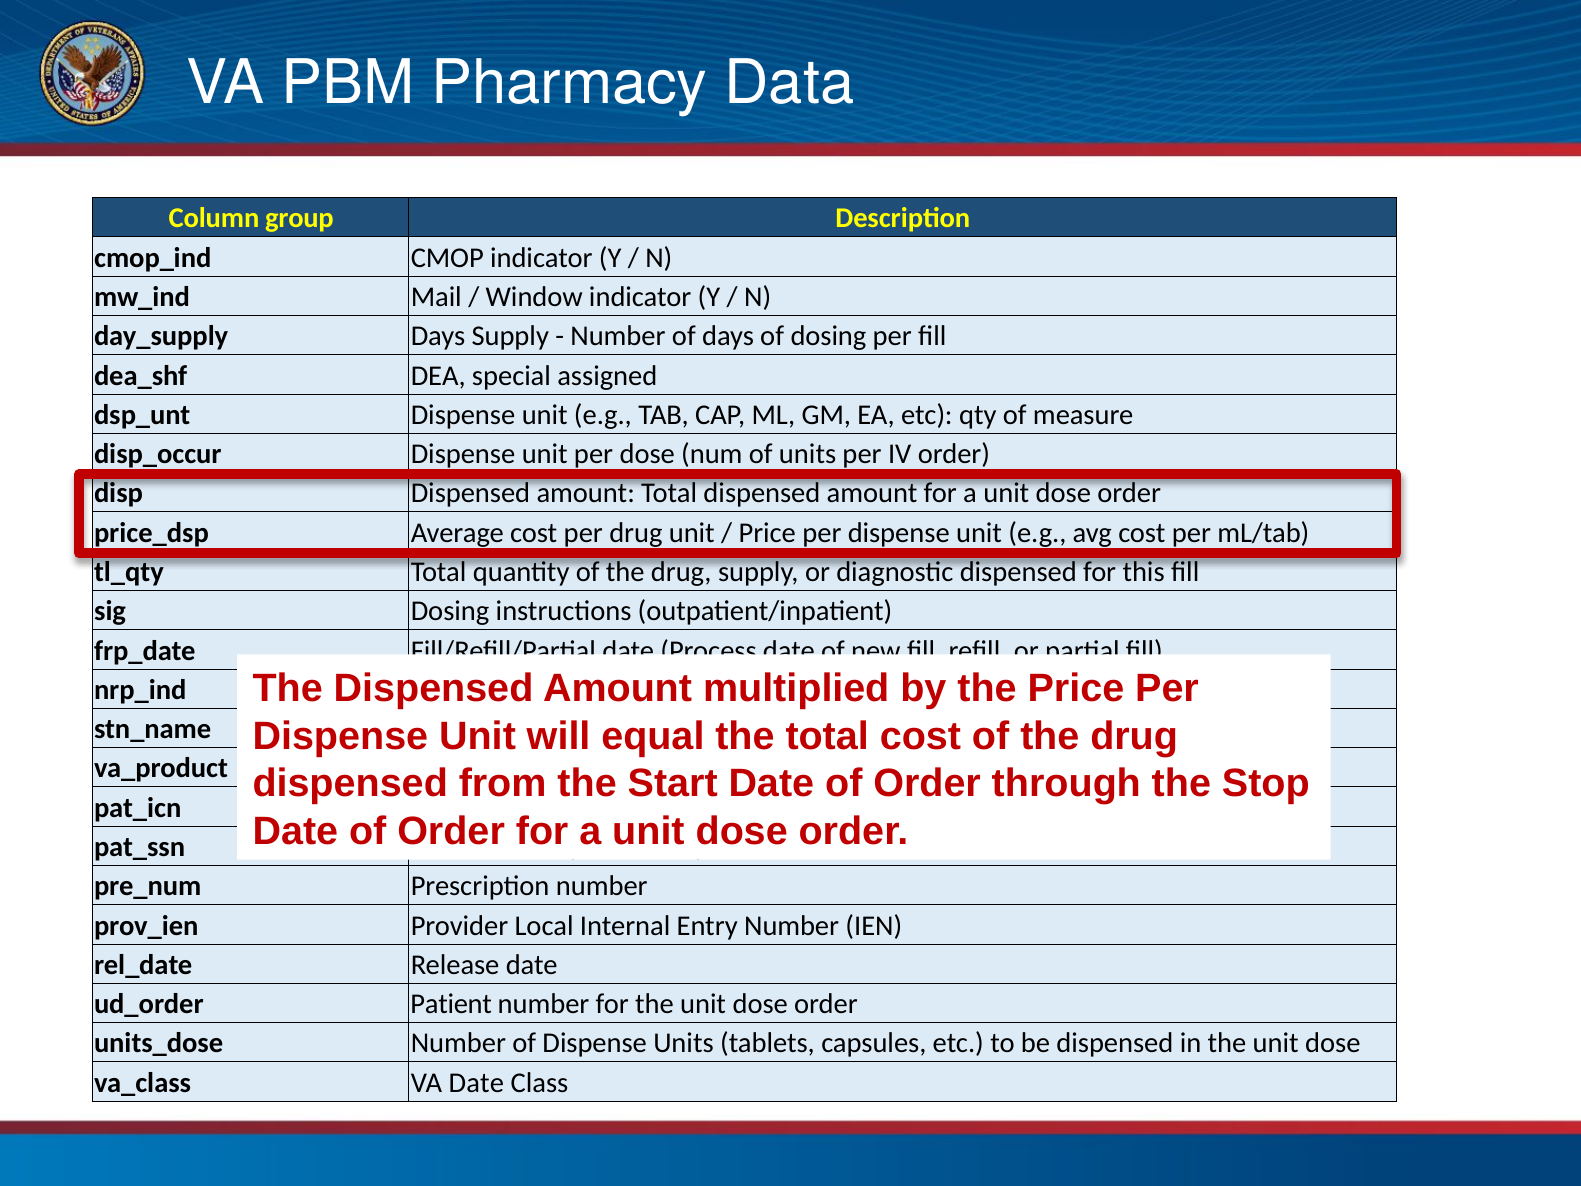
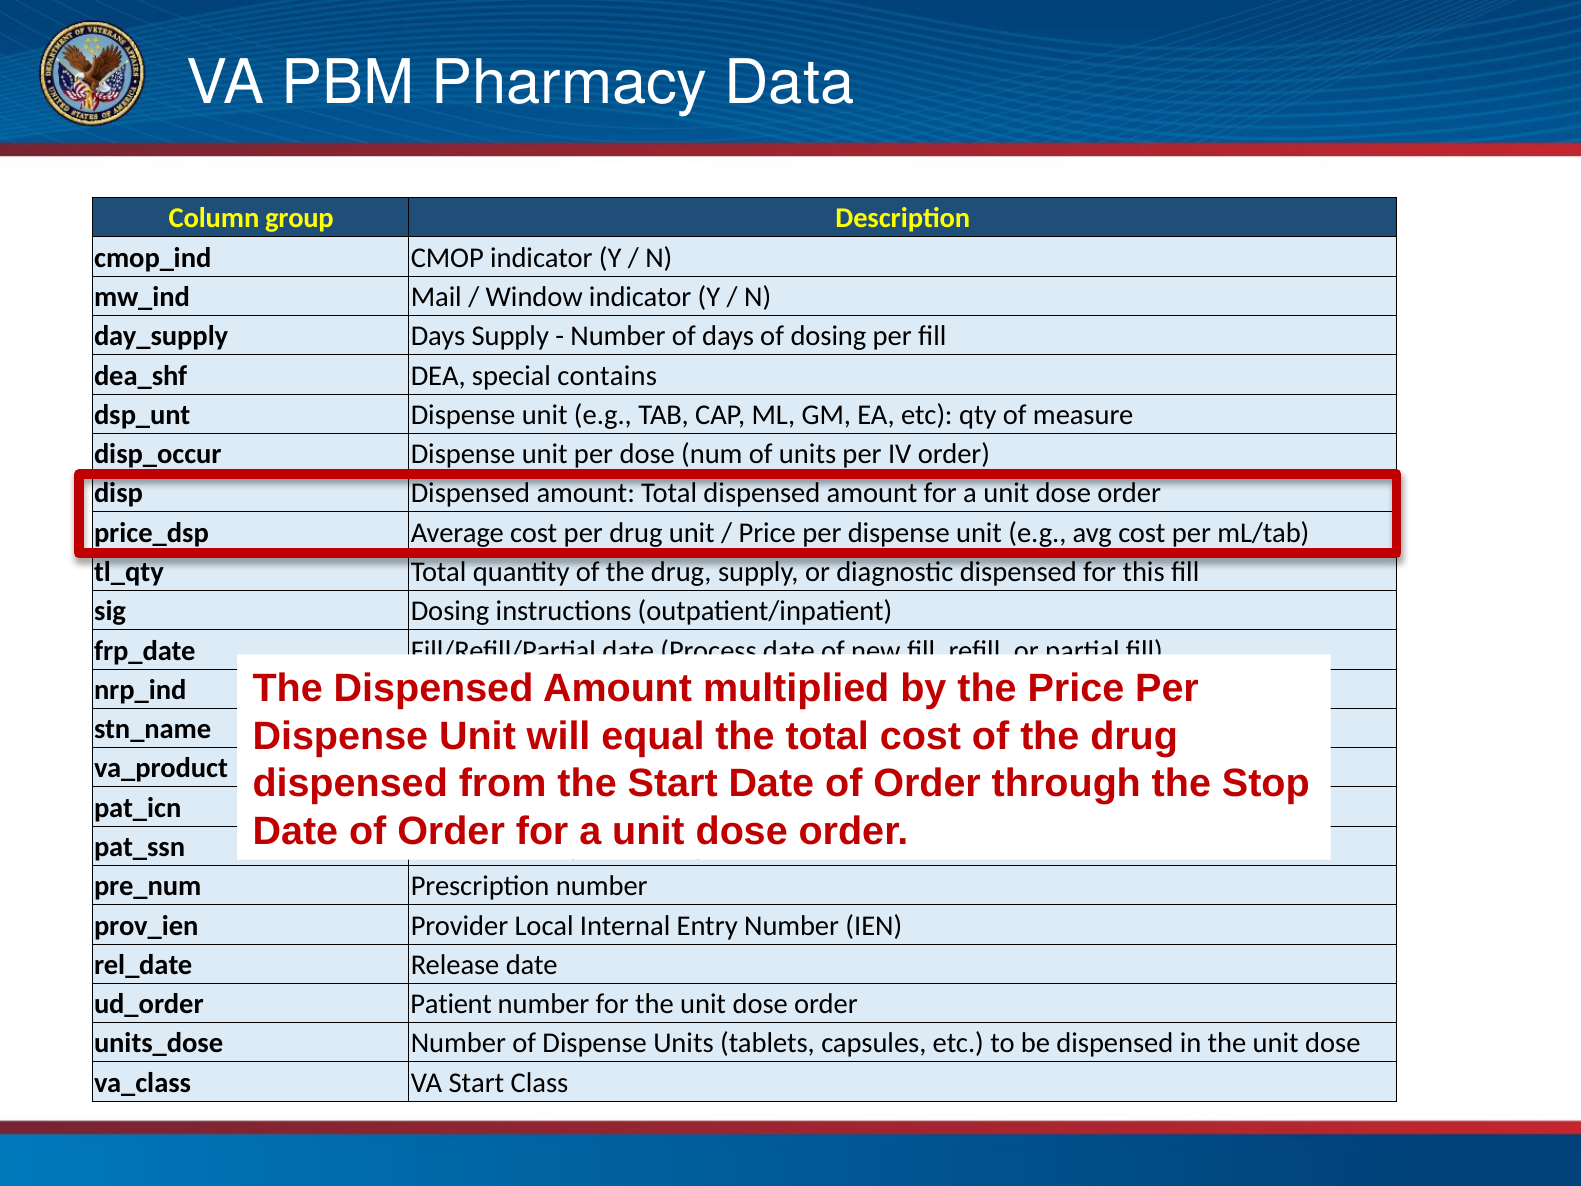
special assigned: assigned -> contains
VA Date: Date -> Start
